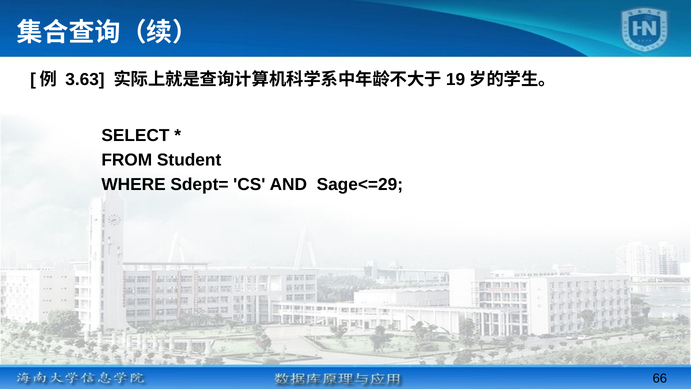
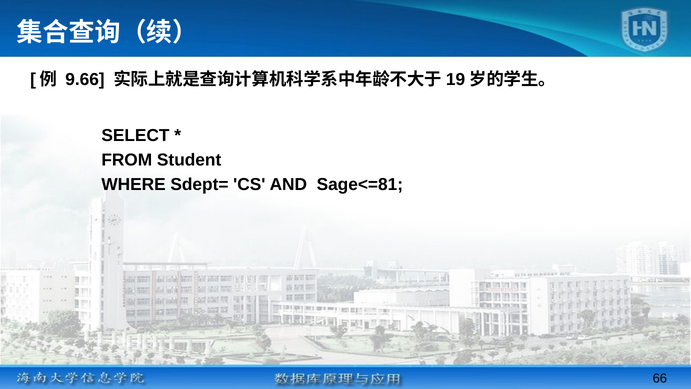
3.63: 3.63 -> 9.66
Sage<=29: Sage<=29 -> Sage<=81
